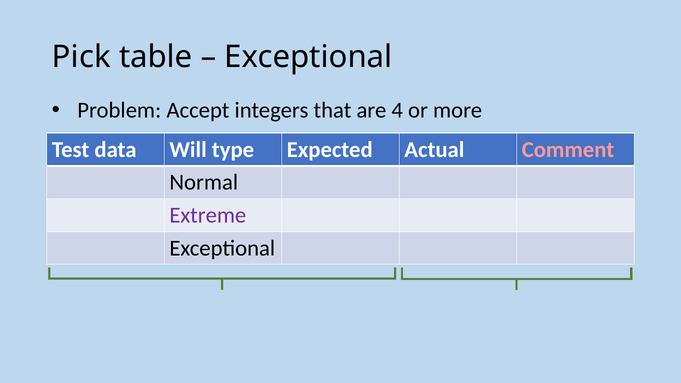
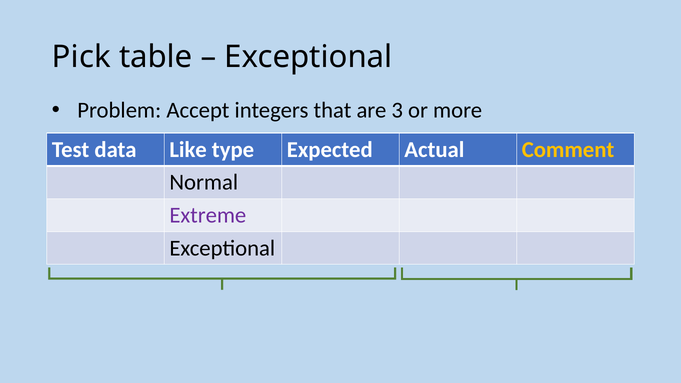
4: 4 -> 3
Will: Will -> Like
Comment colour: pink -> yellow
